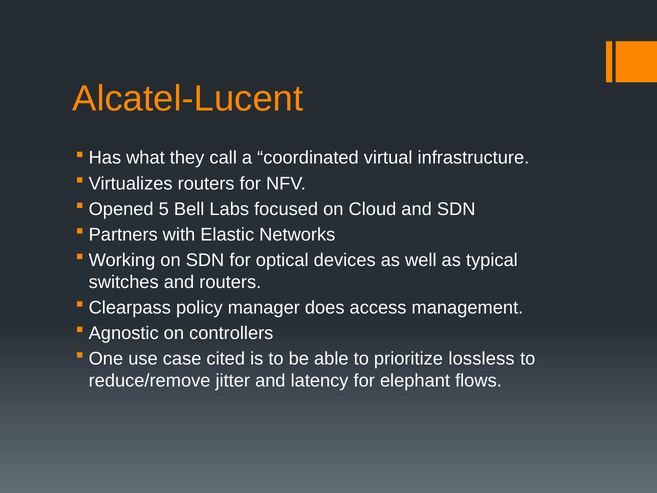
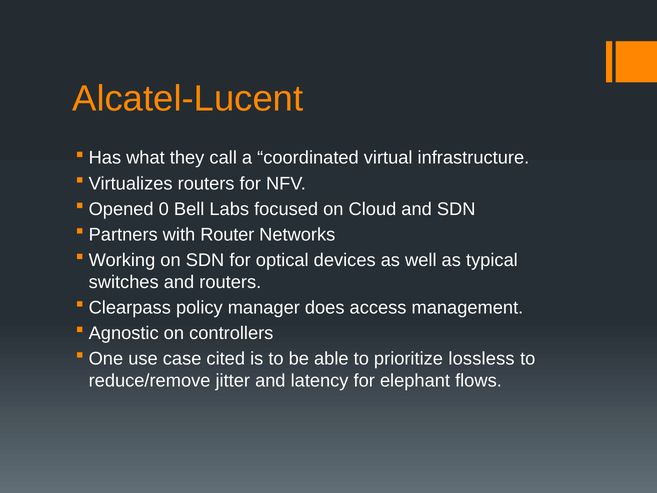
5: 5 -> 0
Elastic: Elastic -> Router
